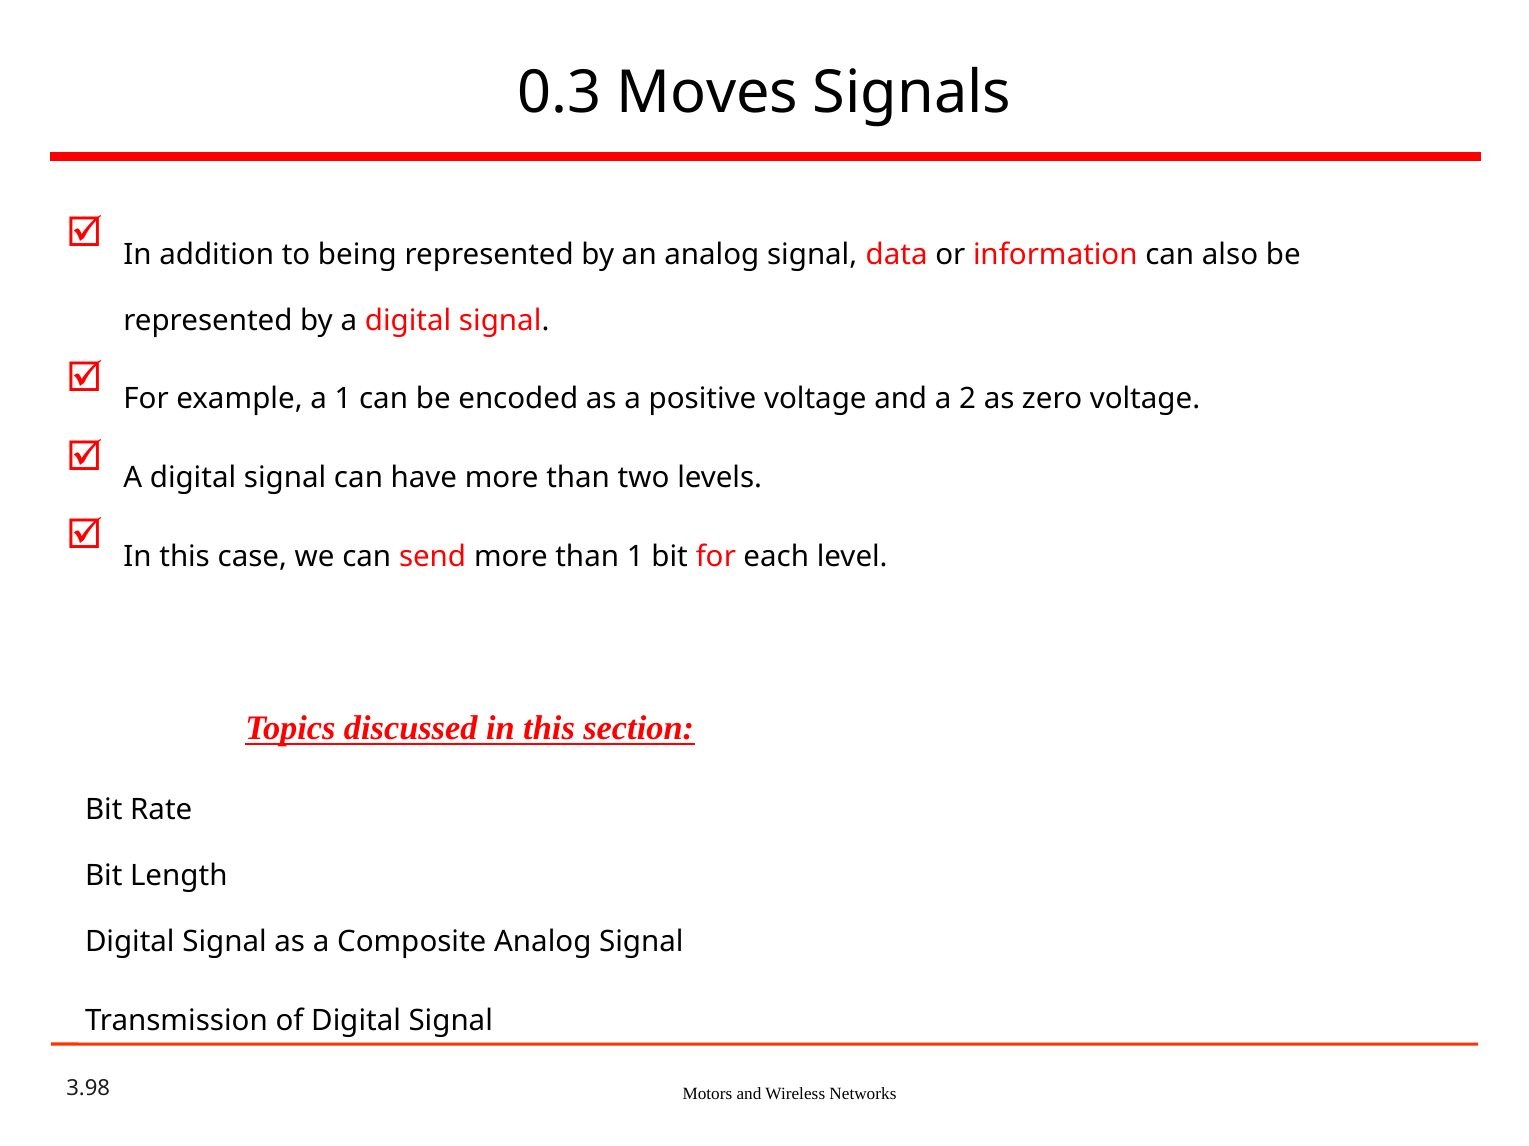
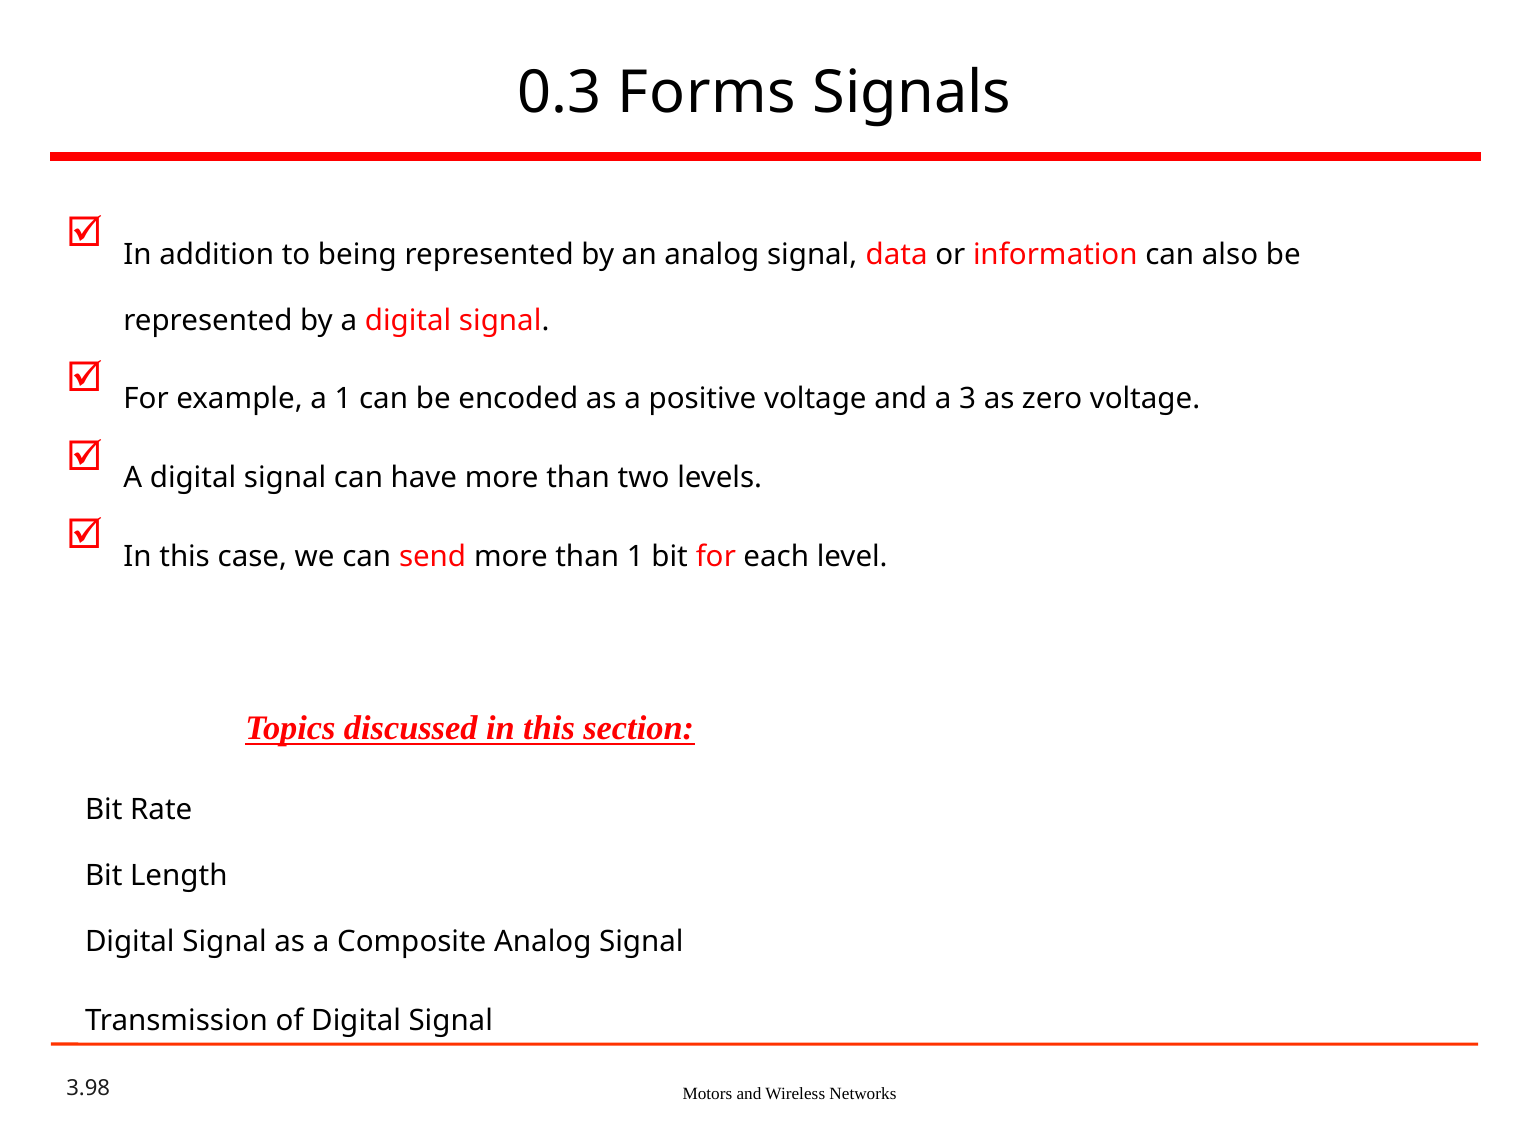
Moves: Moves -> Forms
2: 2 -> 3
